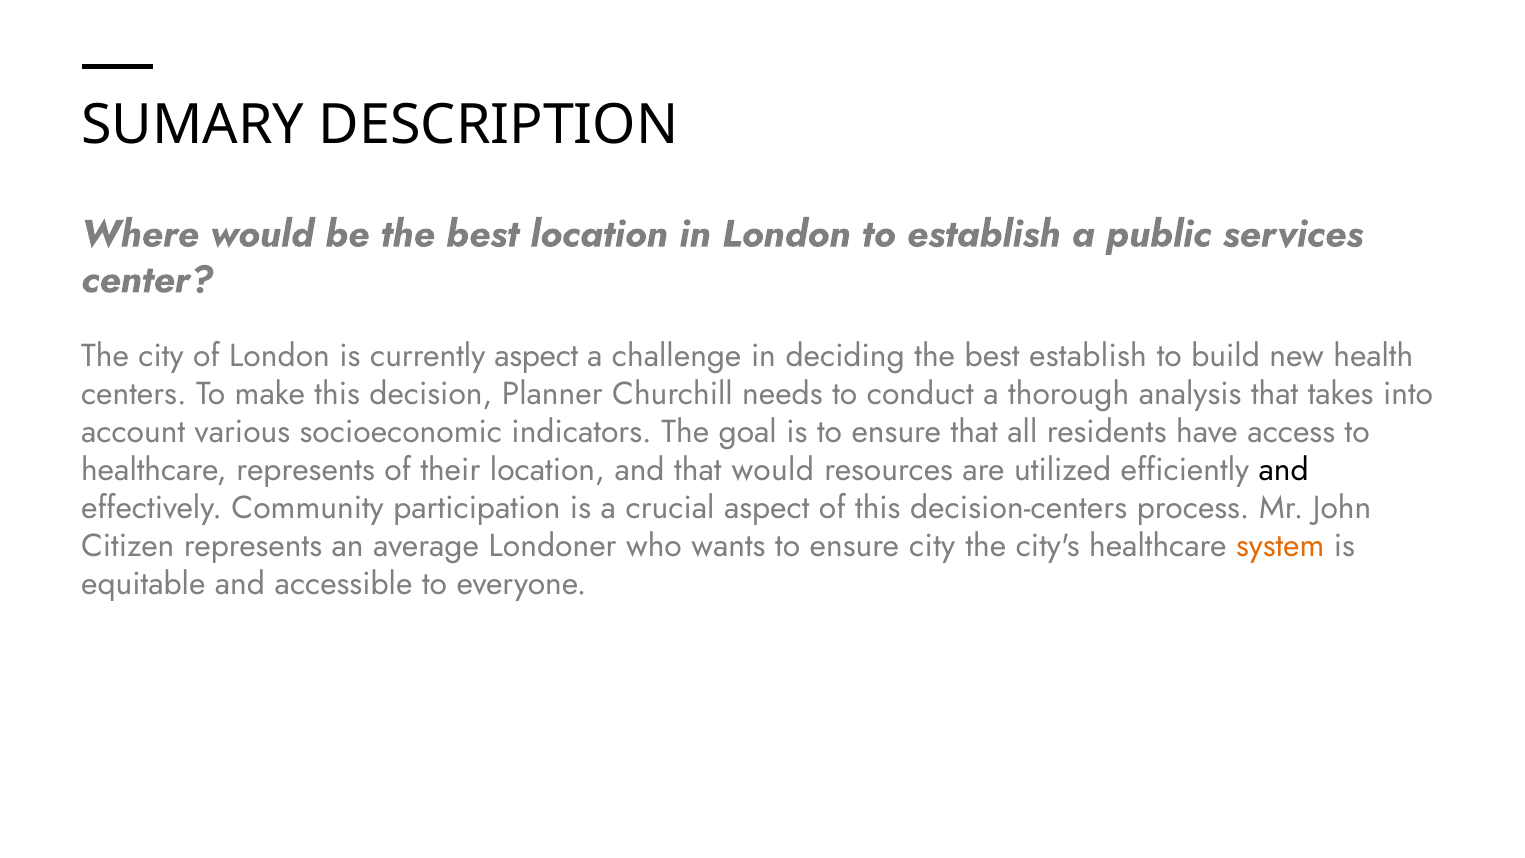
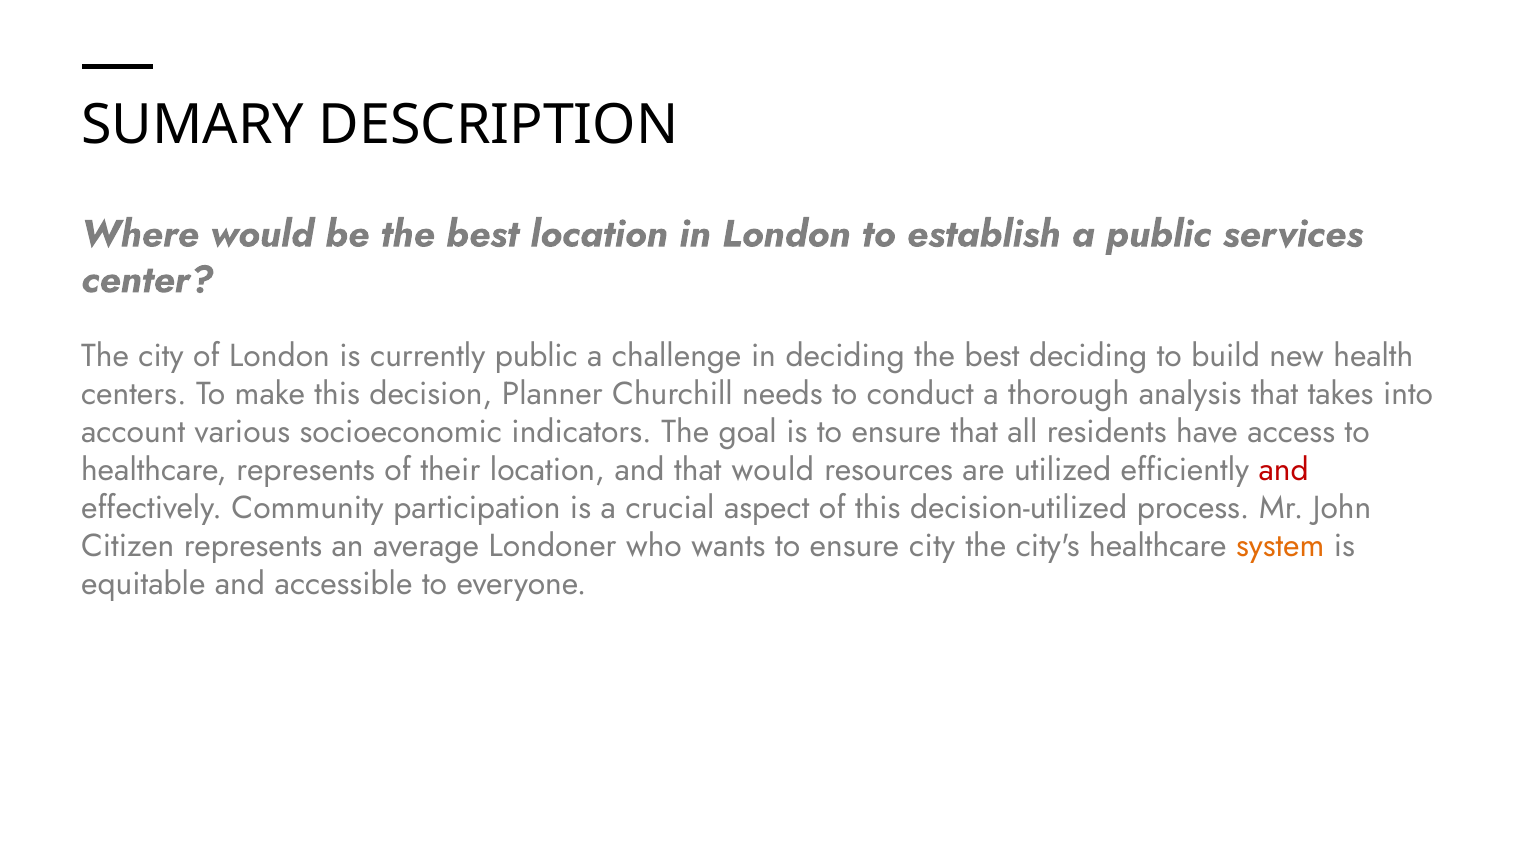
currently aspect: aspect -> public
best establish: establish -> deciding
and at (1284, 470) colour: black -> red
decision-centers: decision-centers -> decision-utilized
